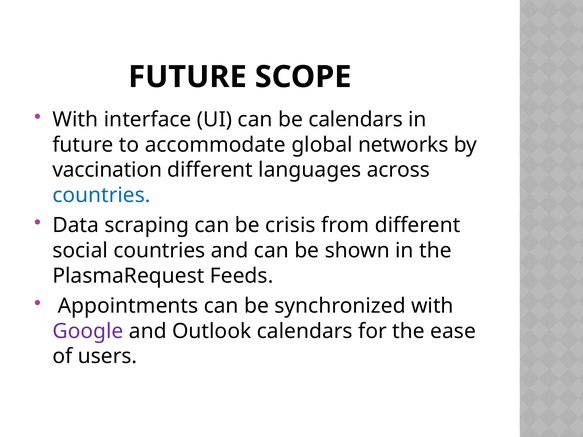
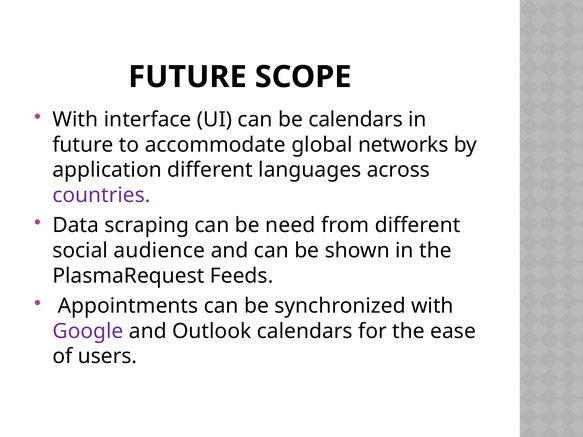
vaccination: vaccination -> application
countries at (101, 195) colour: blue -> purple
crisis: crisis -> need
social countries: countries -> audience
